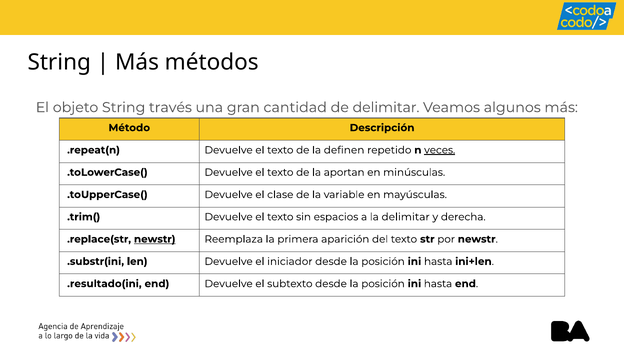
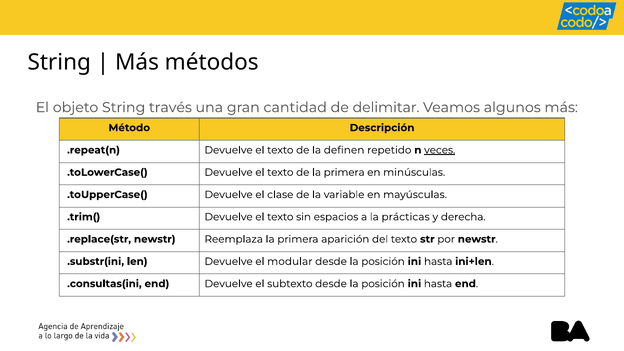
de la aportan: aportan -> primera
la delimitar: delimitar -> prácticas
newstr at (155, 239) underline: present -> none
iniciador: iniciador -> modular
.resultado(ini: .resultado(ini -> .consultas(ini
